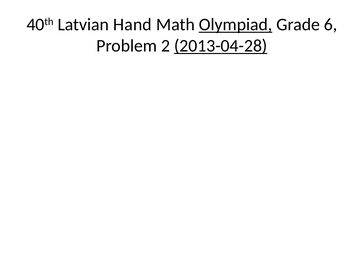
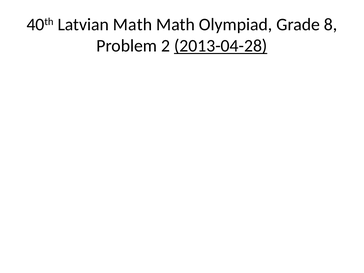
Latvian Hand: Hand -> Math
Olympiad underline: present -> none
6: 6 -> 8
